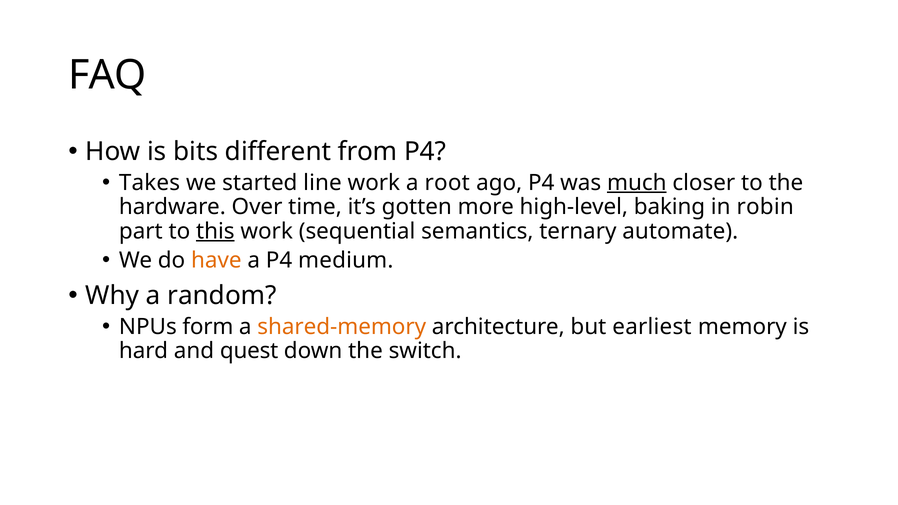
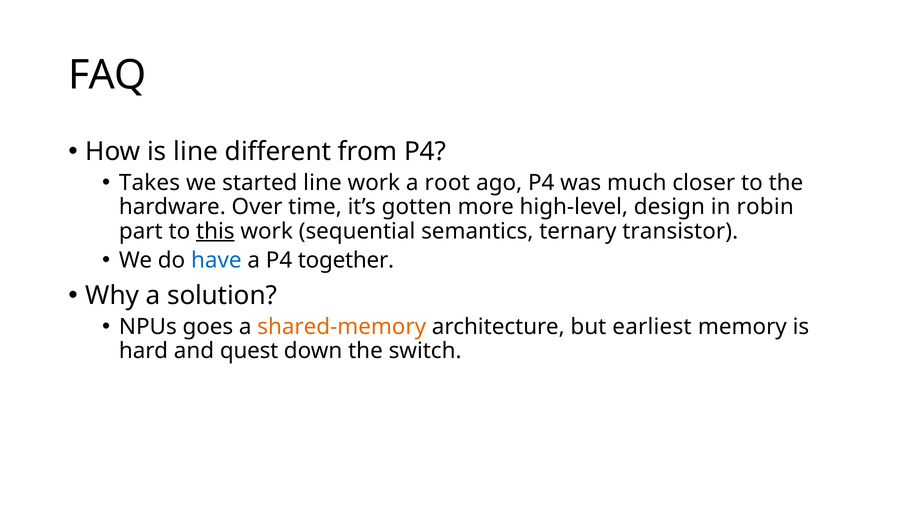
is bits: bits -> line
much underline: present -> none
baking: baking -> design
automate: automate -> transistor
have colour: orange -> blue
medium: medium -> together
random: random -> solution
form: form -> goes
